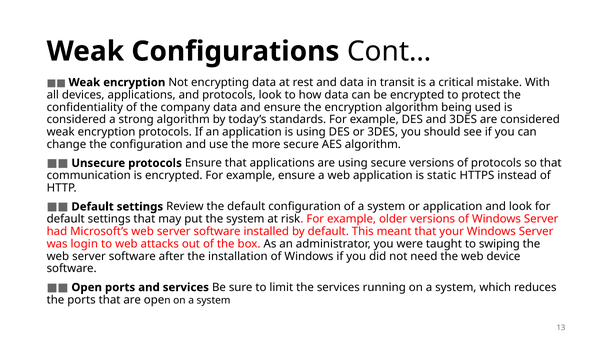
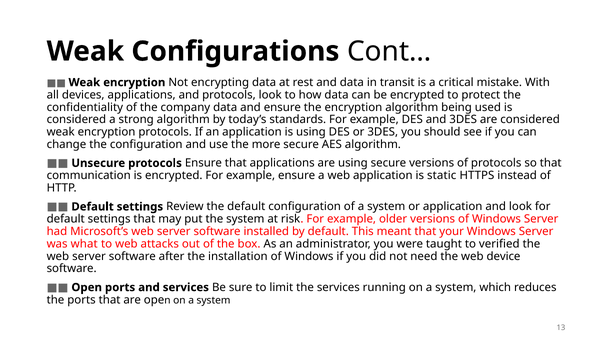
login: login -> what
swiping: swiping -> verified
